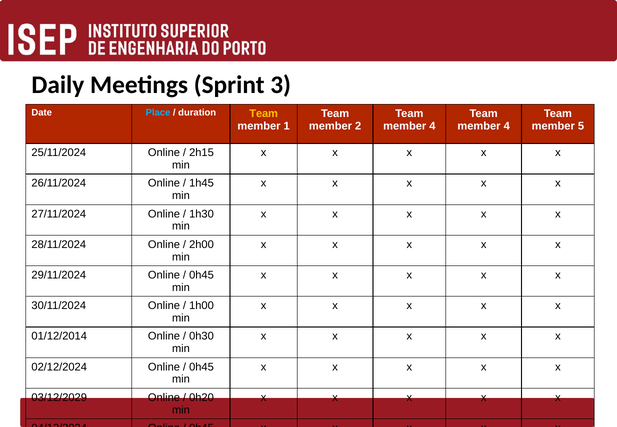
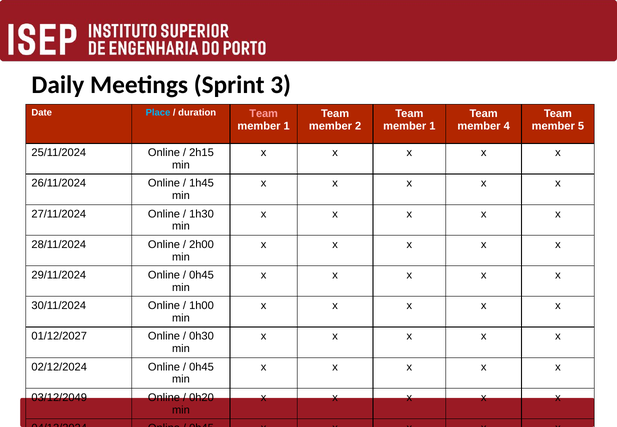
Team at (264, 114) colour: yellow -> pink
4 at (432, 126): 4 -> 1
01/12/2014: 01/12/2014 -> 01/12/2027
03/12/2029: 03/12/2029 -> 03/12/2049
